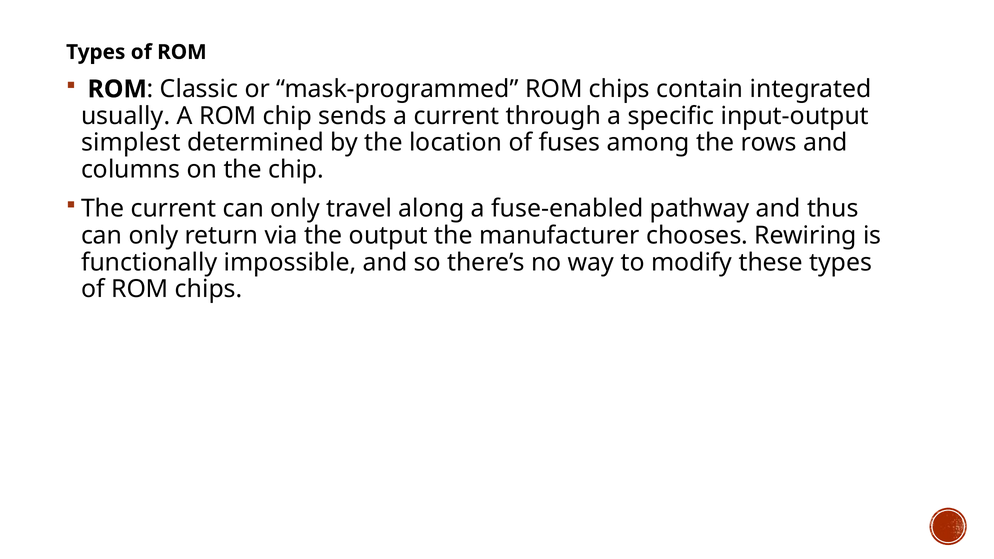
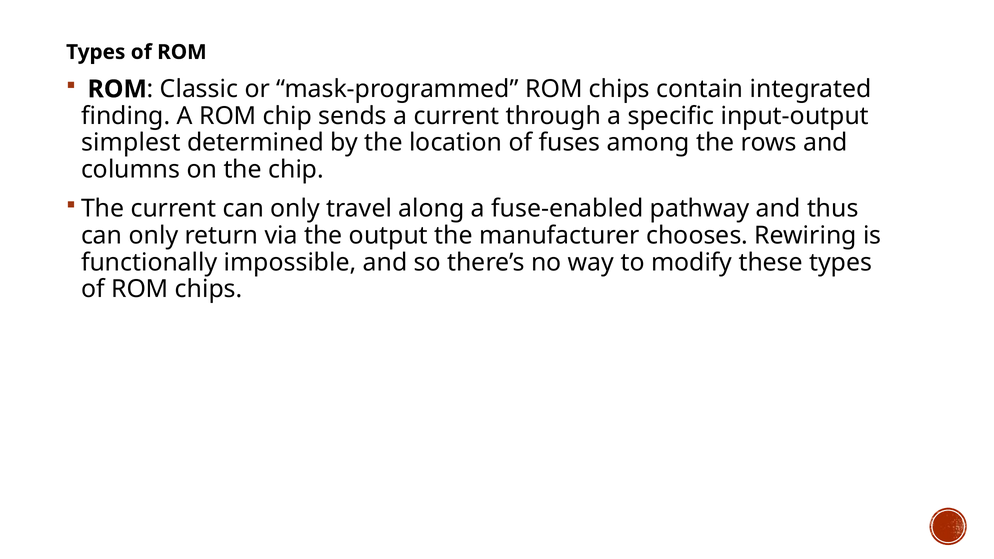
usually: usually -> finding
